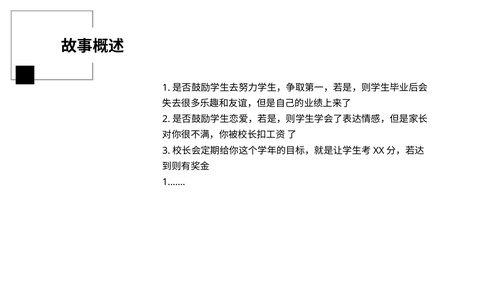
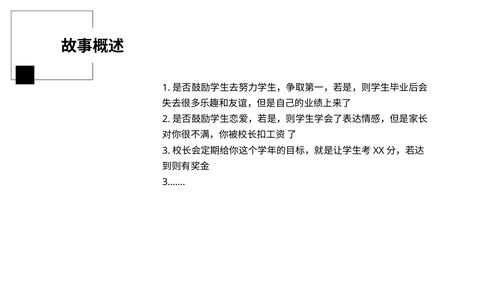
1.……: 1.…… -> 3.……
